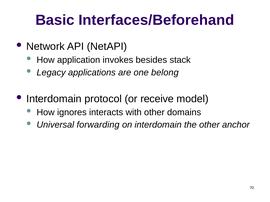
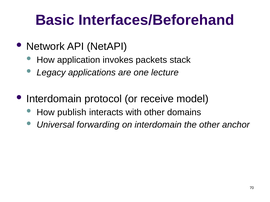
besides: besides -> packets
belong: belong -> lecture
ignores: ignores -> publish
